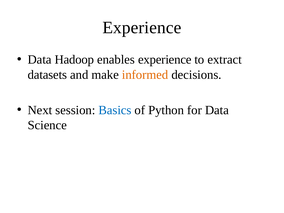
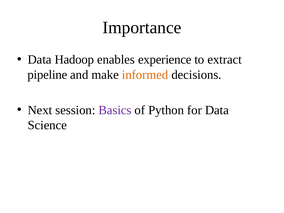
Experience at (142, 27): Experience -> Importance
datasets: datasets -> pipeline
Basics colour: blue -> purple
